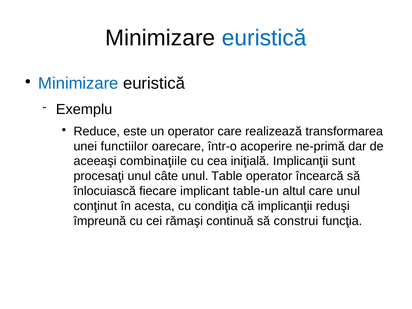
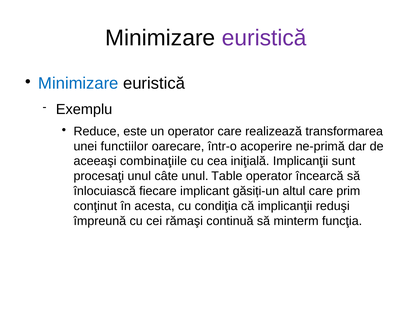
euristică at (264, 38) colour: blue -> purple
table-un: table-un -> găsiți-un
care unul: unul -> prim
construi: construi -> minterm
